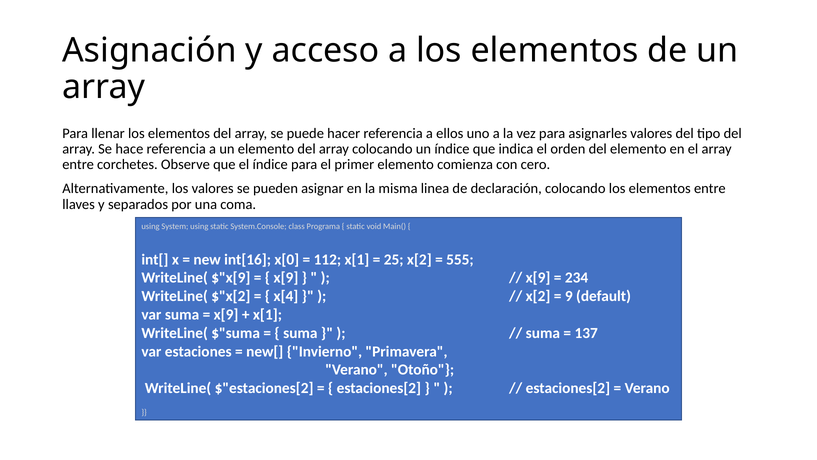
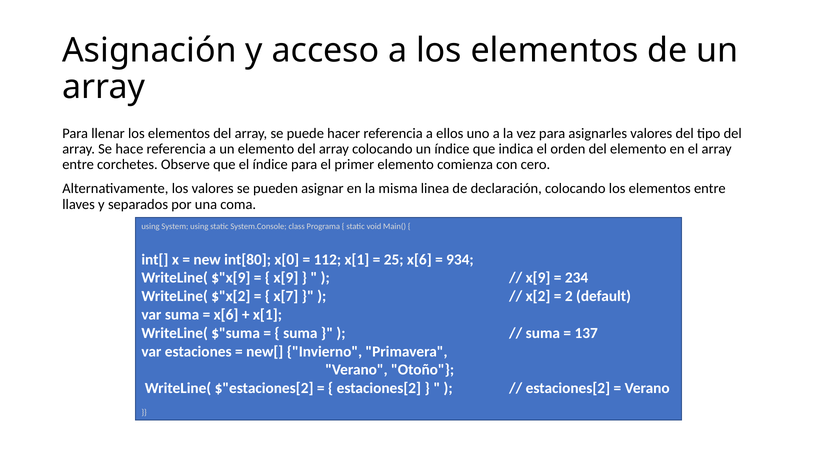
int[16: int[16 -> int[80
25 x[2: x[2 -> x[6
555: 555 -> 934
x[4: x[4 -> x[7
9: 9 -> 2
x[9 at (226, 314): x[9 -> x[6
